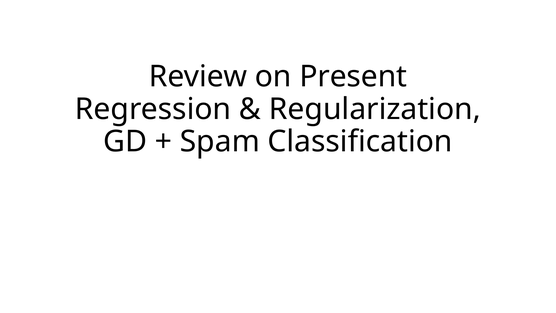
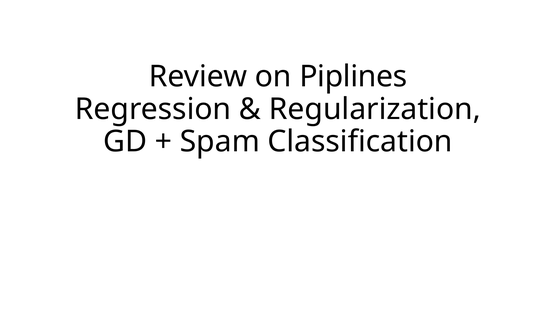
Present: Present -> Piplines
